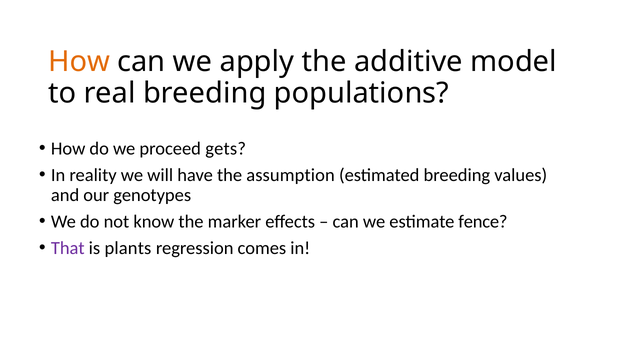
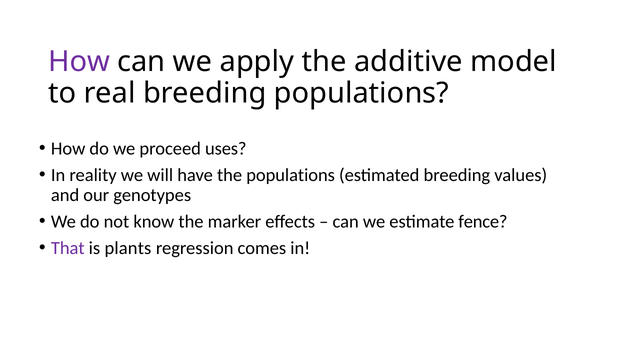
How at (79, 62) colour: orange -> purple
gets: gets -> uses
the assumption: assumption -> populations
